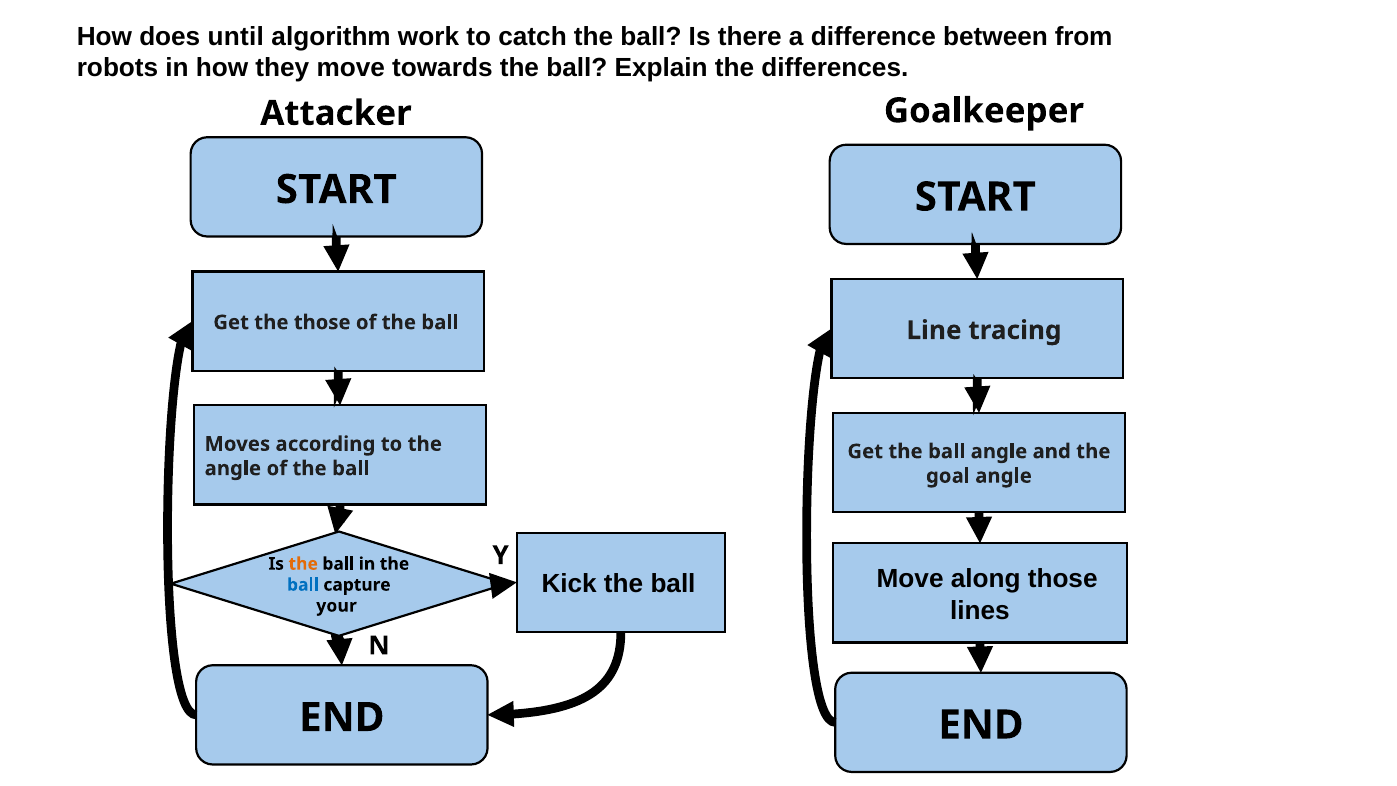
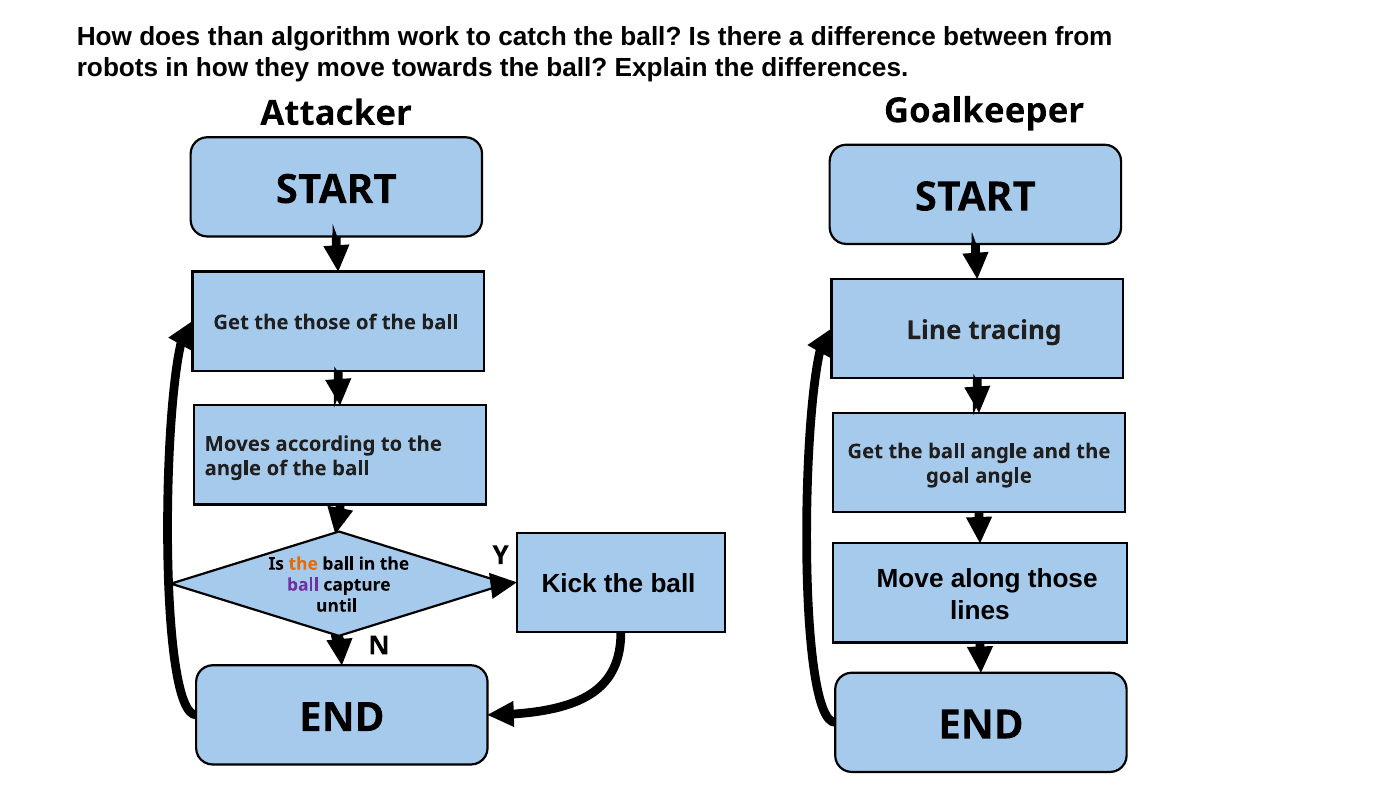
until: until -> than
ball at (303, 585) colour: blue -> purple
your: your -> until
